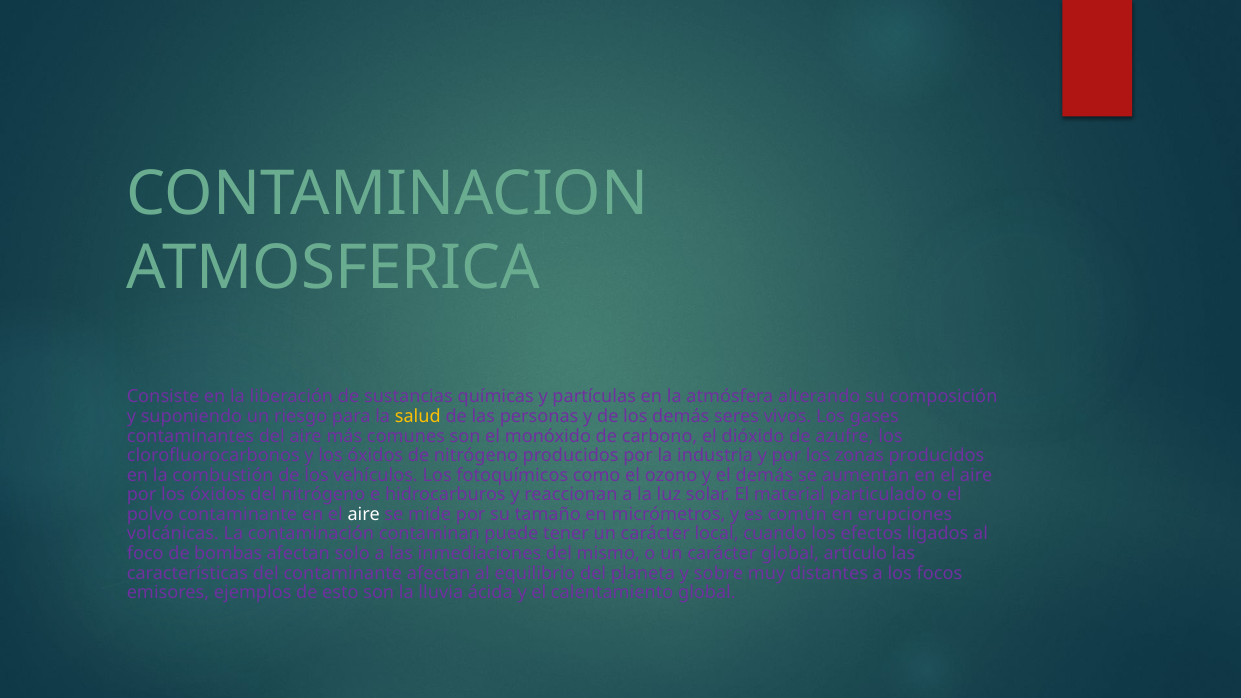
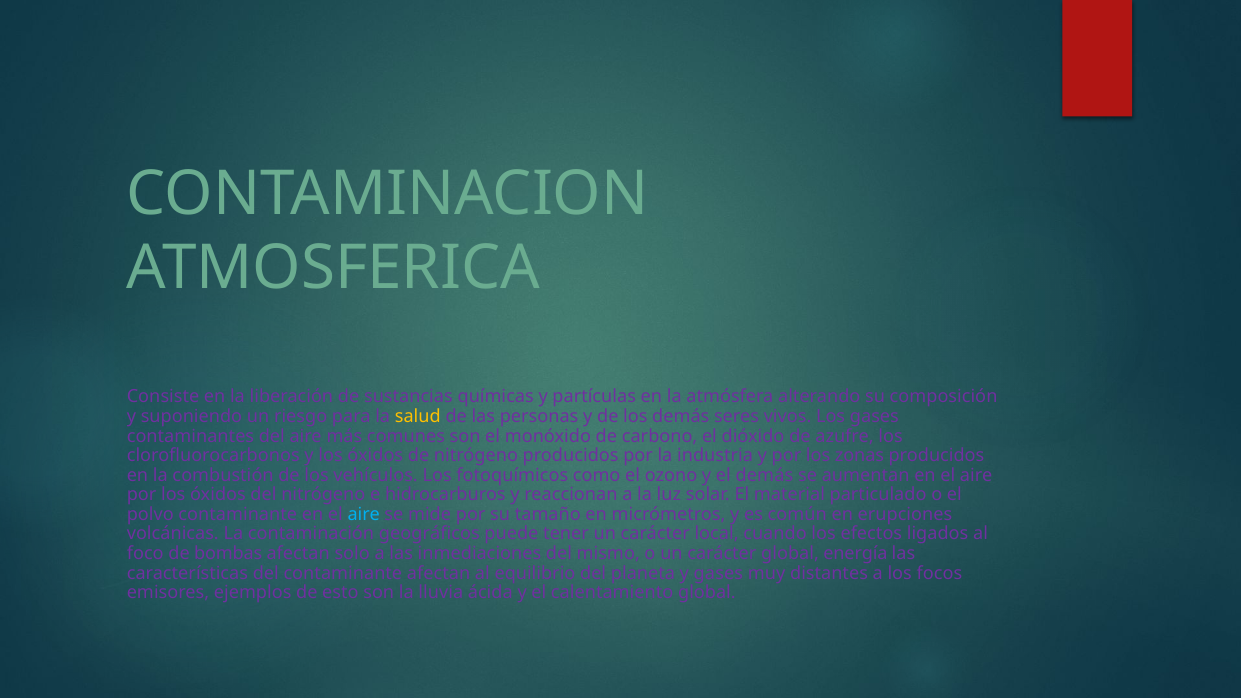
aire at (364, 514) colour: white -> light blue
contaminan: contaminan -> geográficos
artículo: artículo -> energía
y sobre: sobre -> gases
